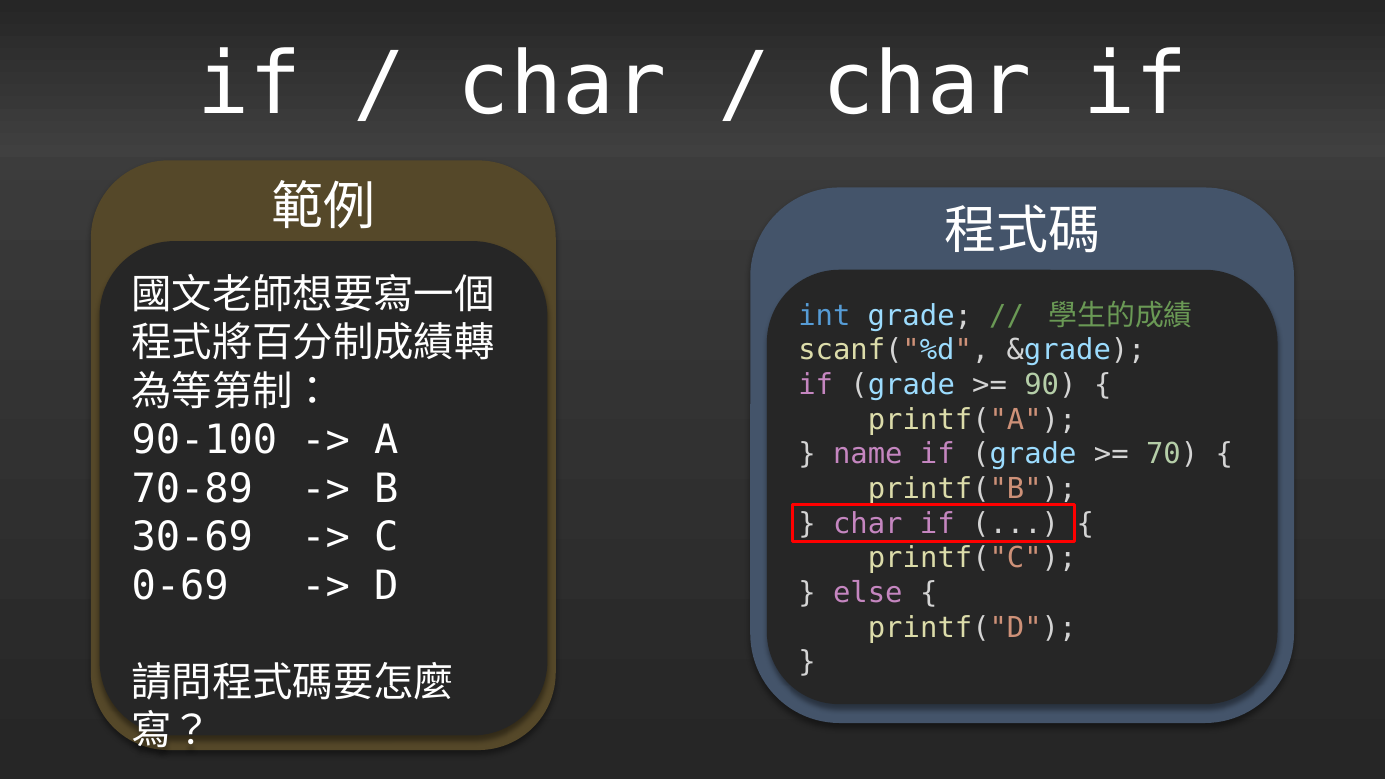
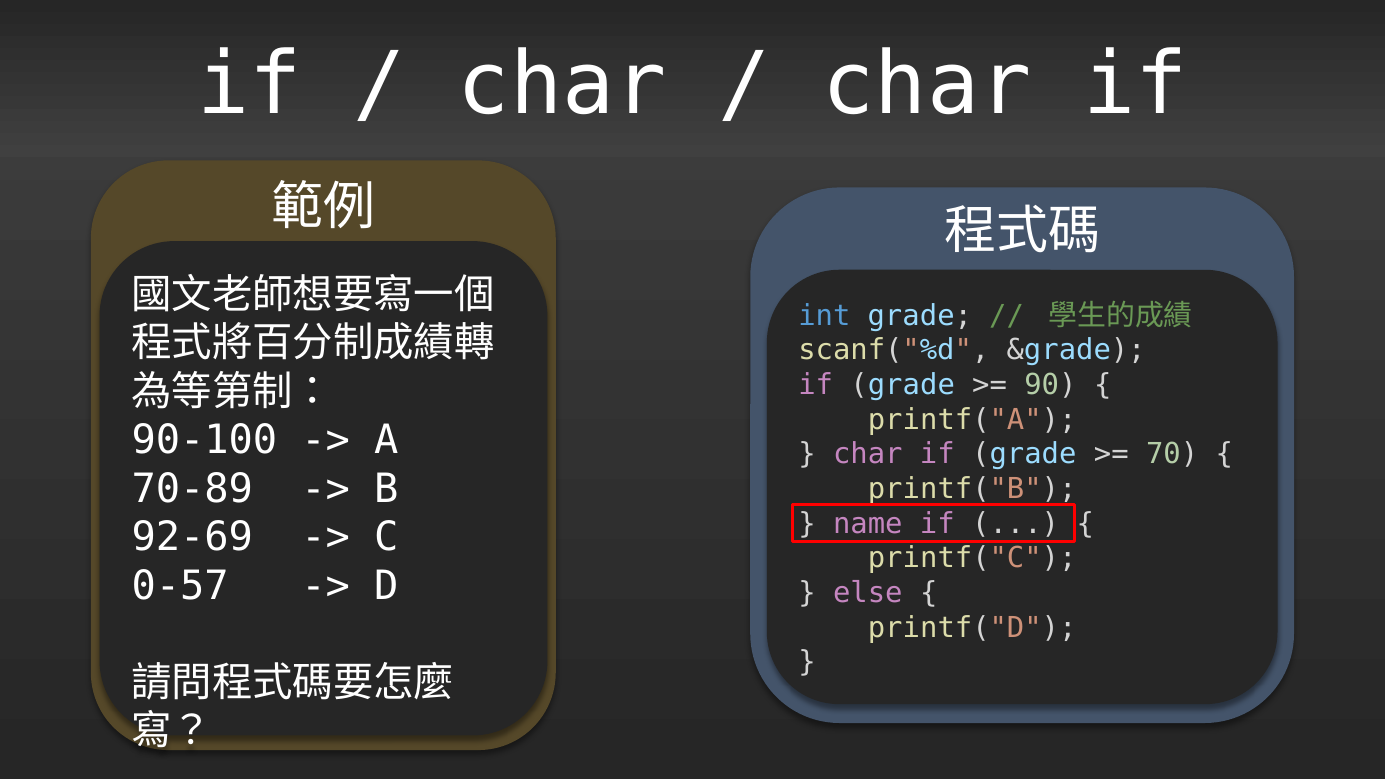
name at (868, 454): name -> char
char at (868, 524): char -> name
30-69: 30-69 -> 92-69
0-69: 0-69 -> 0-57
